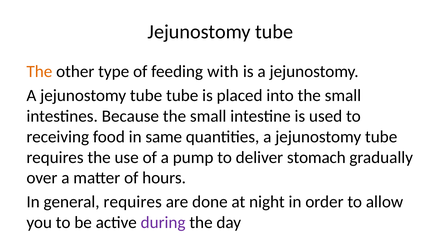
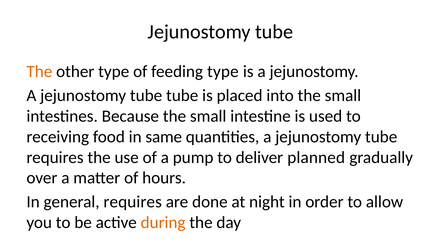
feeding with: with -> type
stomach: stomach -> planned
during colour: purple -> orange
